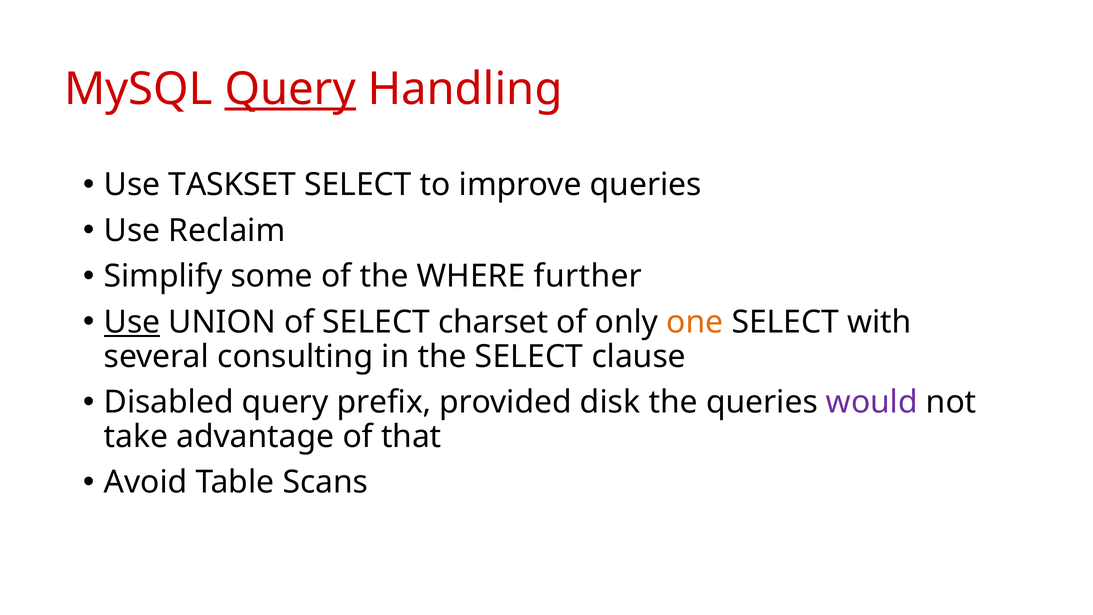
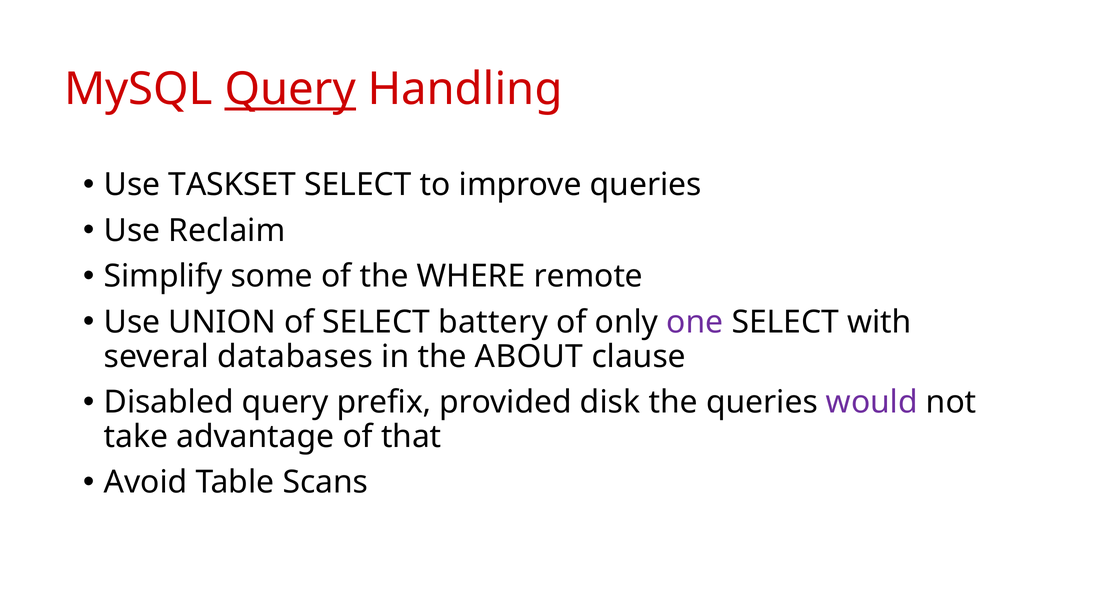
further: further -> remote
Use at (132, 322) underline: present -> none
charset: charset -> battery
one colour: orange -> purple
consulting: consulting -> databases
the SELECT: SELECT -> ABOUT
